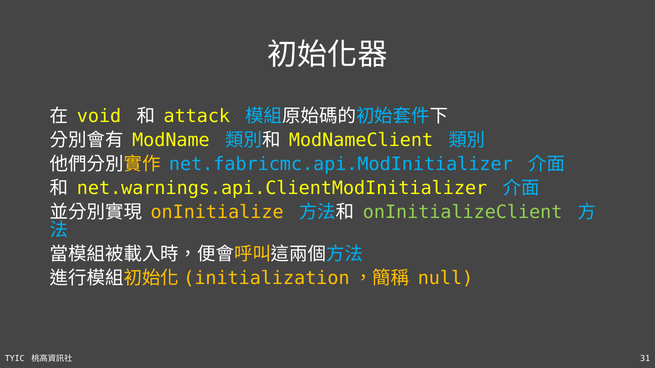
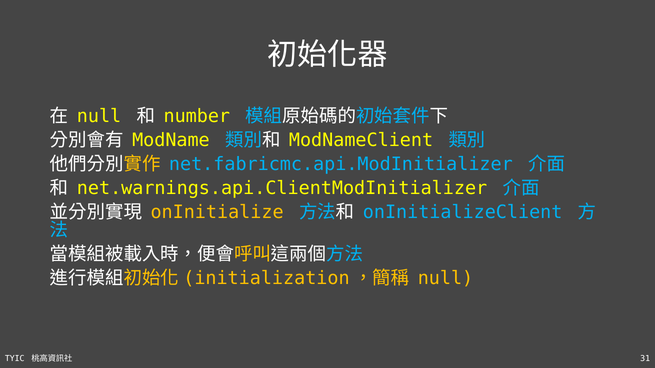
void at (99, 116): void -> null
attack: attack -> number
onInitializeClient colour: light green -> light blue
